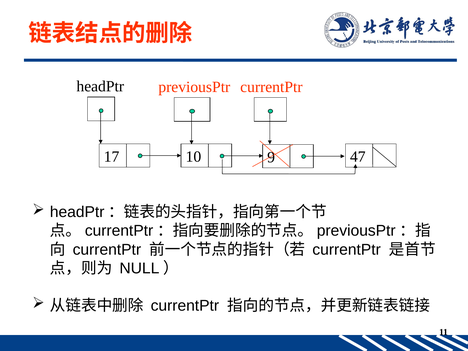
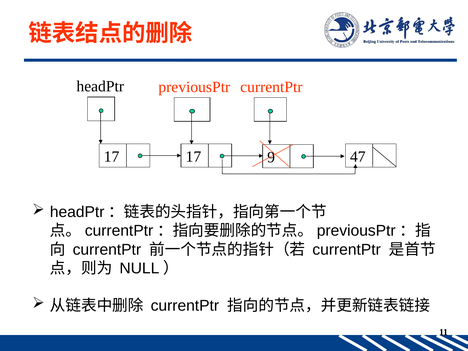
17 10: 10 -> 17
